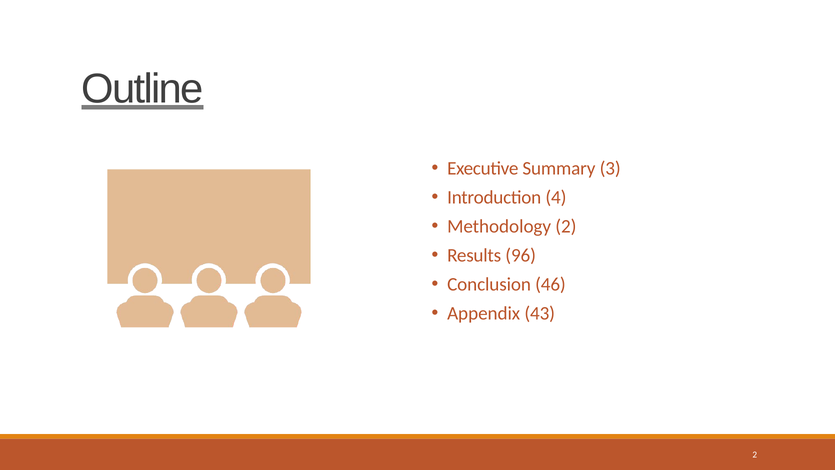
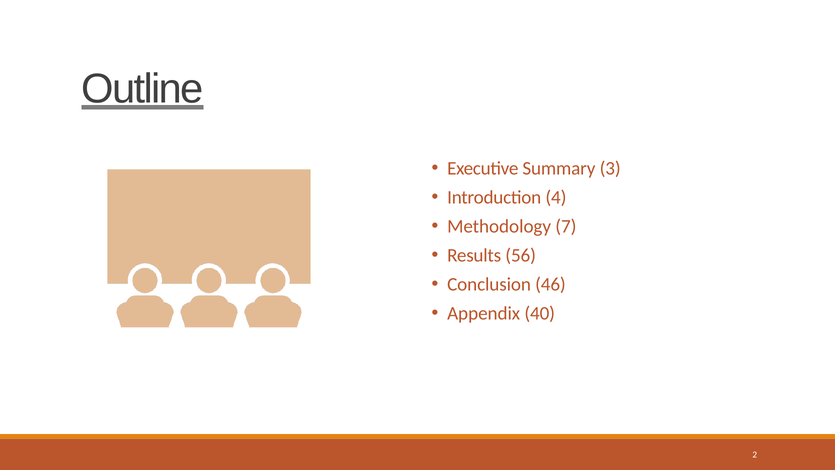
Methodology 2: 2 -> 7
96: 96 -> 56
43: 43 -> 40
